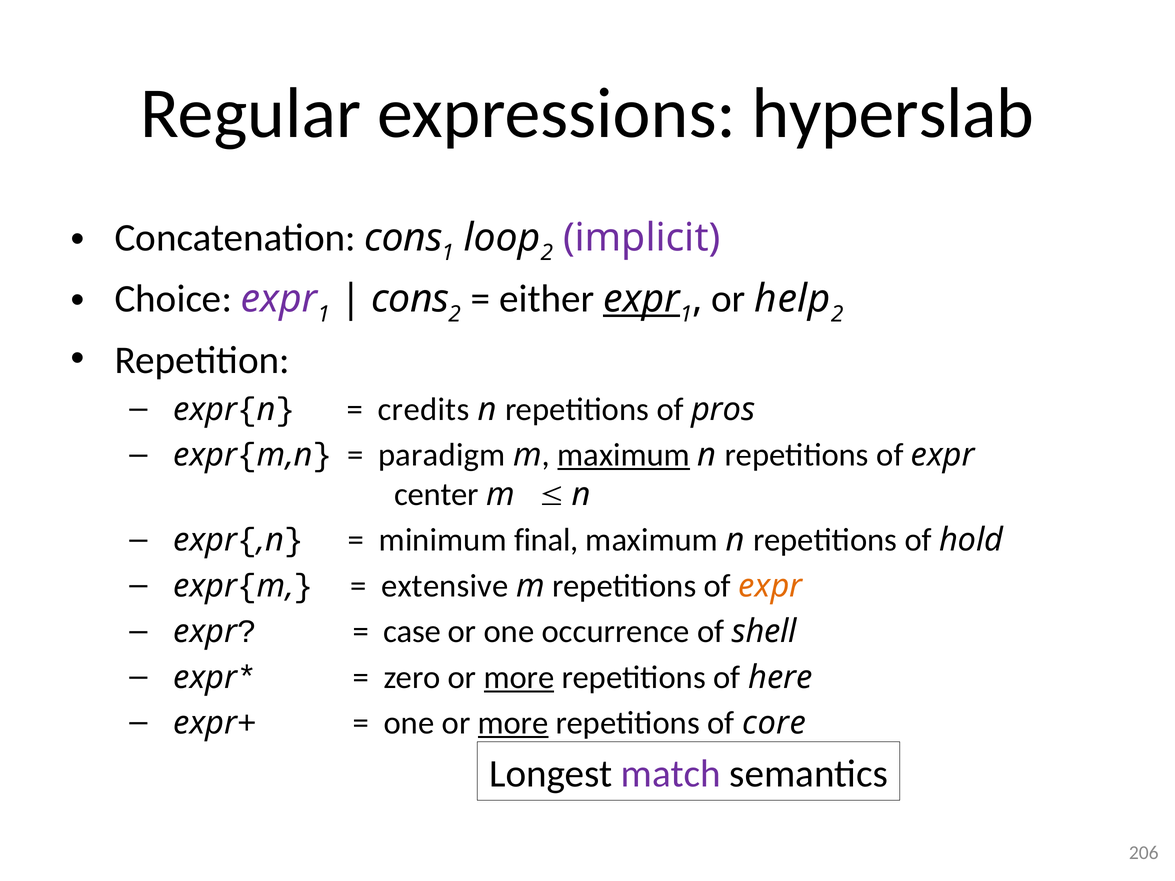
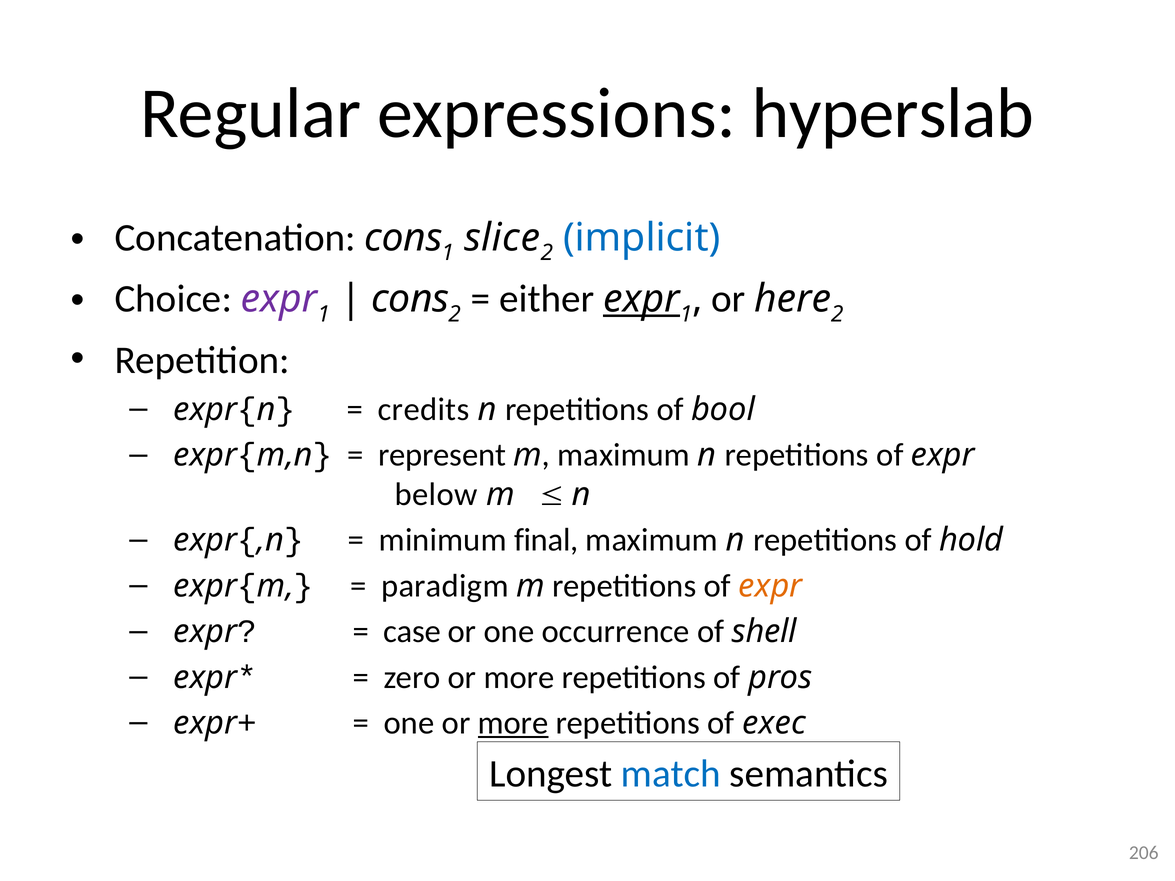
loop: loop -> slice
implicit colour: purple -> blue
help: help -> here
pros: pros -> bool
paradigm: paradigm -> represent
maximum at (624, 455) underline: present -> none
center: center -> below
extensive: extensive -> paradigm
more at (519, 678) underline: present -> none
here: here -> pros
core: core -> exec
match colour: purple -> blue
